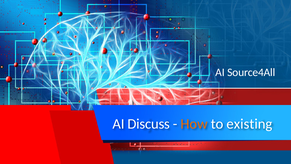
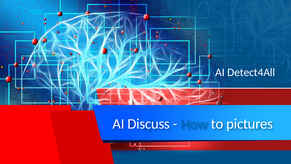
Source4All: Source4All -> Detect4All
How colour: orange -> blue
existing: existing -> pictures
